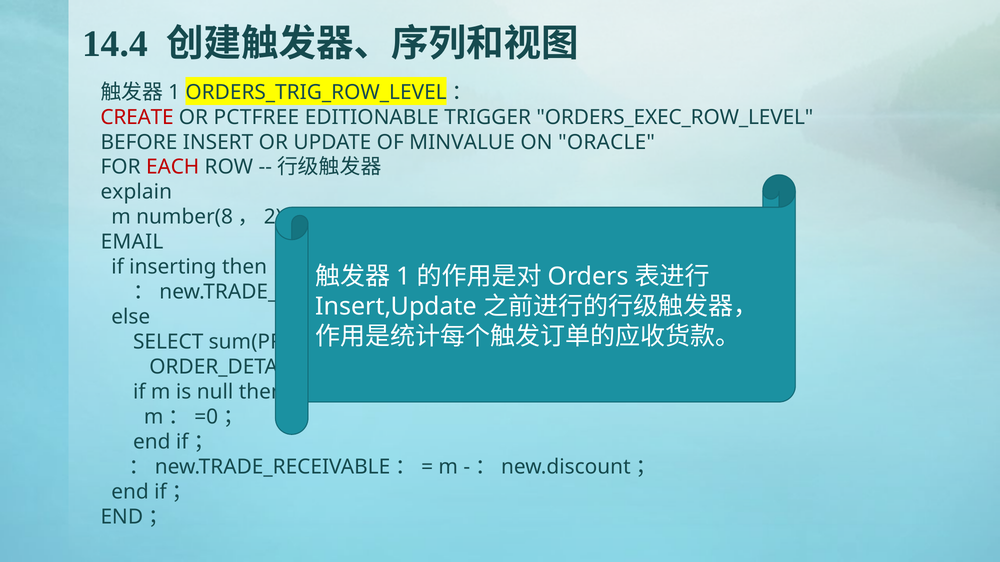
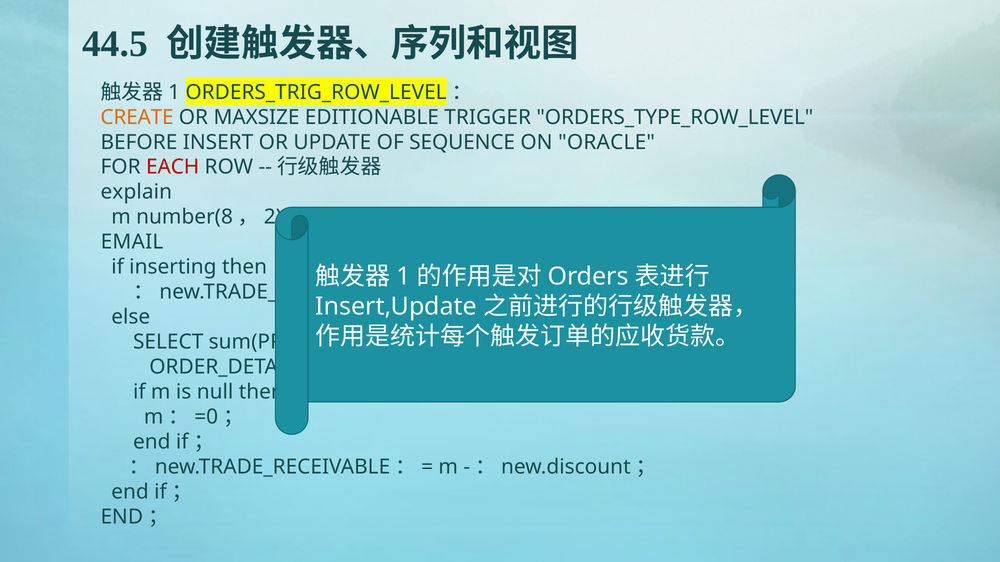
14.4: 14.4 -> 44.5
CREATE colour: red -> orange
PCTFREE: PCTFREE -> MAXSIZE
ORDERS_EXEC_ROW_LEVEL: ORDERS_EXEC_ROW_LEVEL -> ORDERS_TYPE_ROW_LEVEL
MINVALUE: MINVALUE -> SEQUENCE
